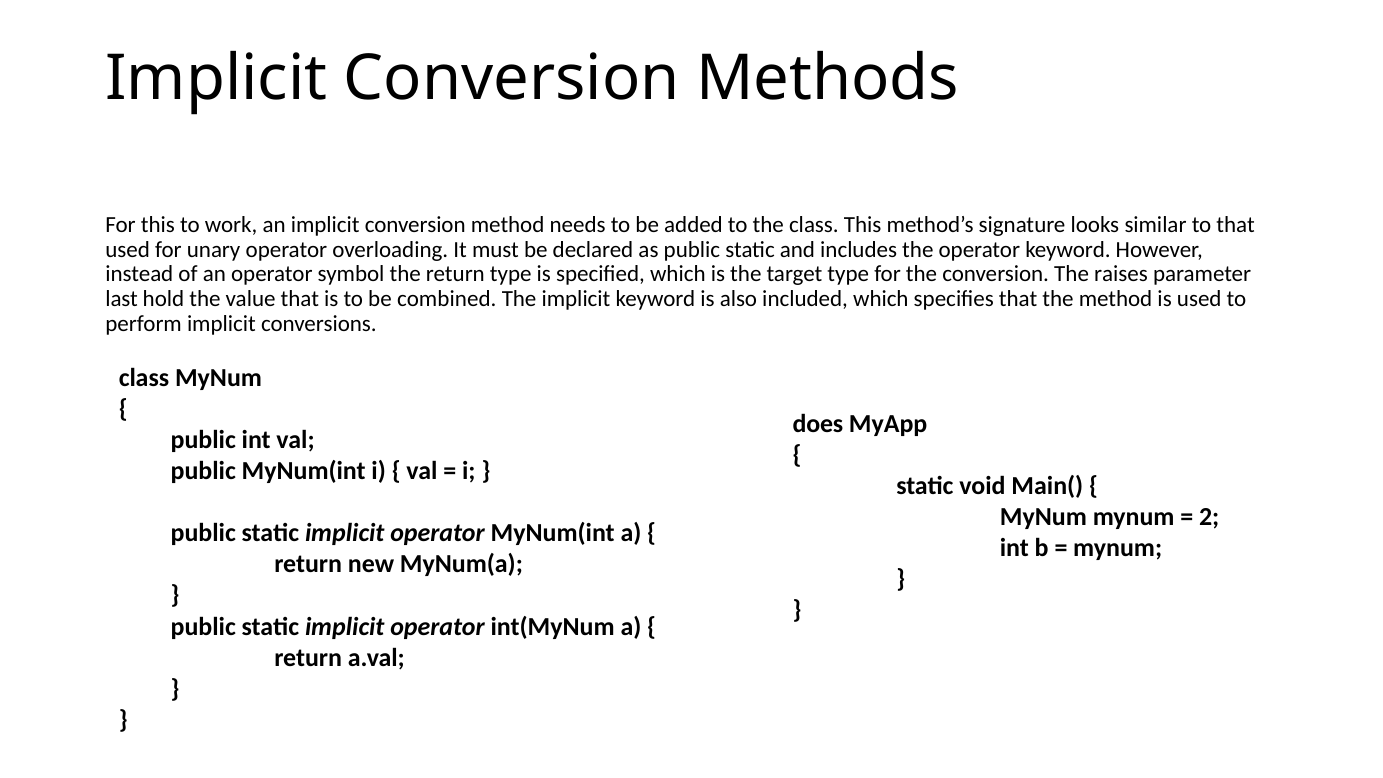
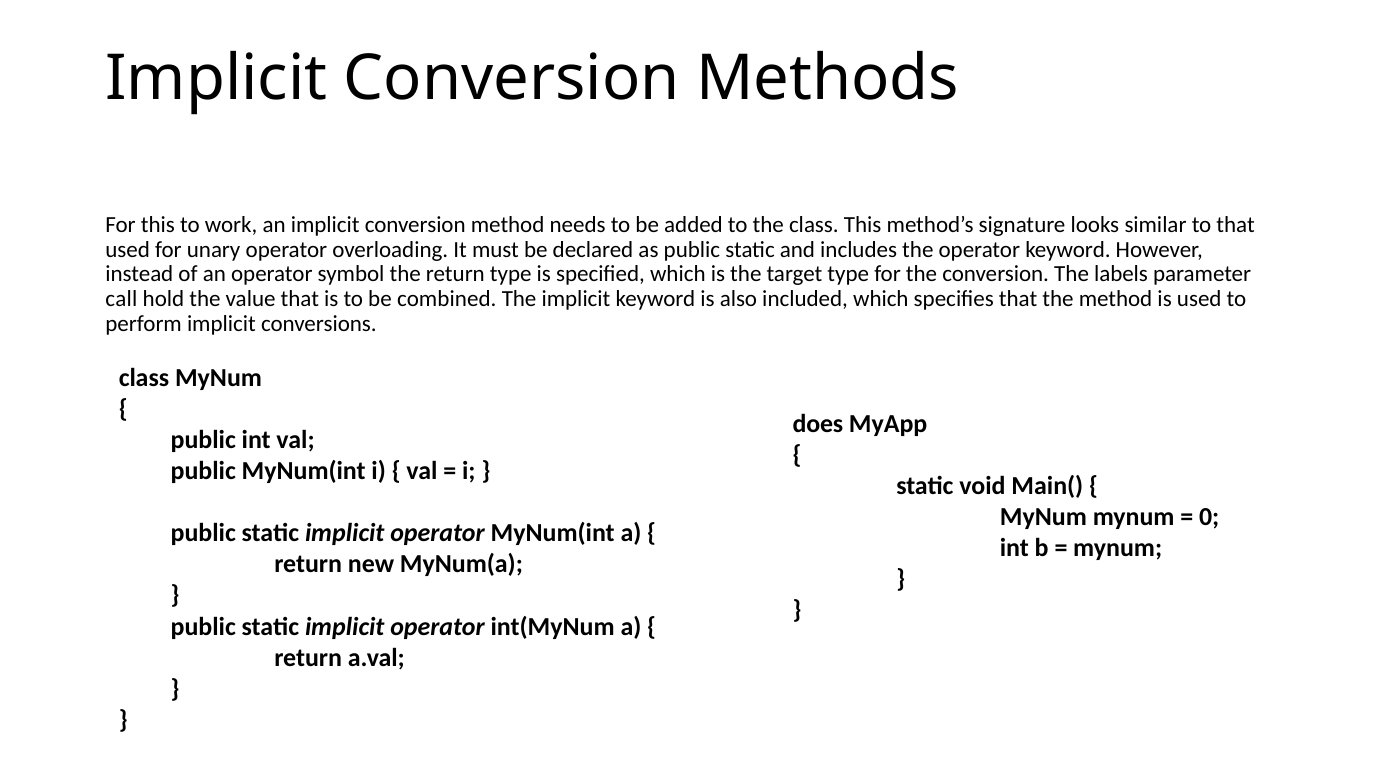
raises: raises -> labels
last: last -> call
2: 2 -> 0
